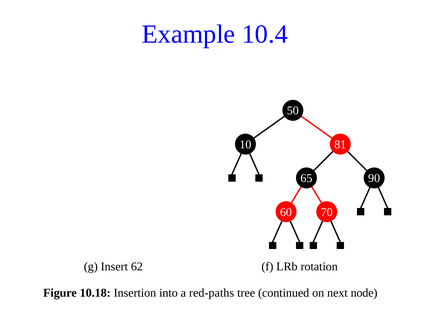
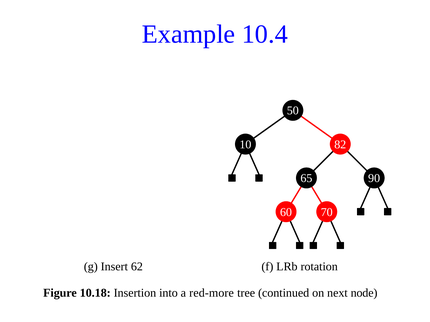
81: 81 -> 82
red-paths: red-paths -> red-more
